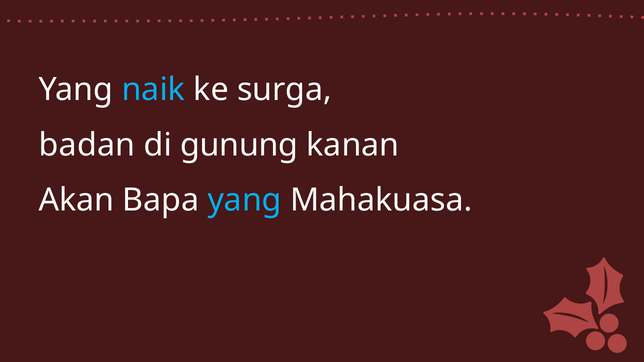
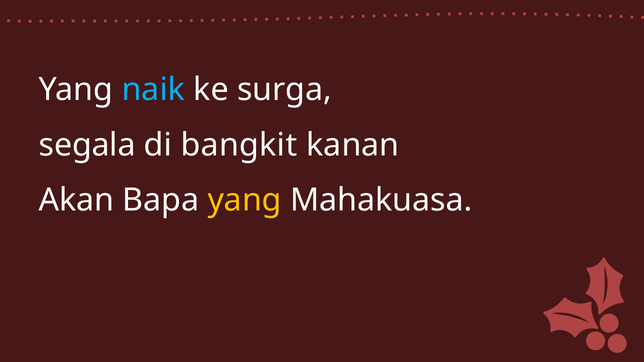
badan: badan -> segala
gunung: gunung -> bangkit
yang at (245, 200) colour: light blue -> yellow
